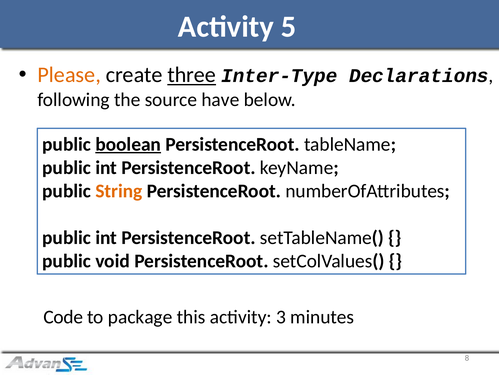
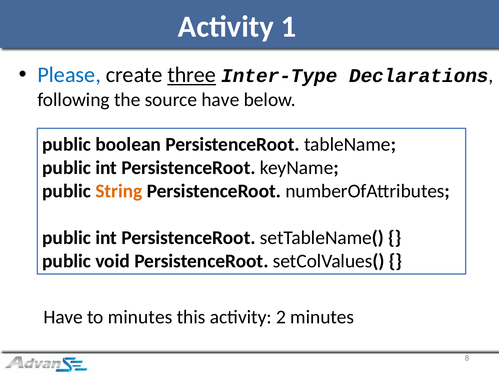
5: 5 -> 1
Please colour: orange -> blue
boolean underline: present -> none
Code at (63, 317): Code -> Have
to package: package -> minutes
3: 3 -> 2
